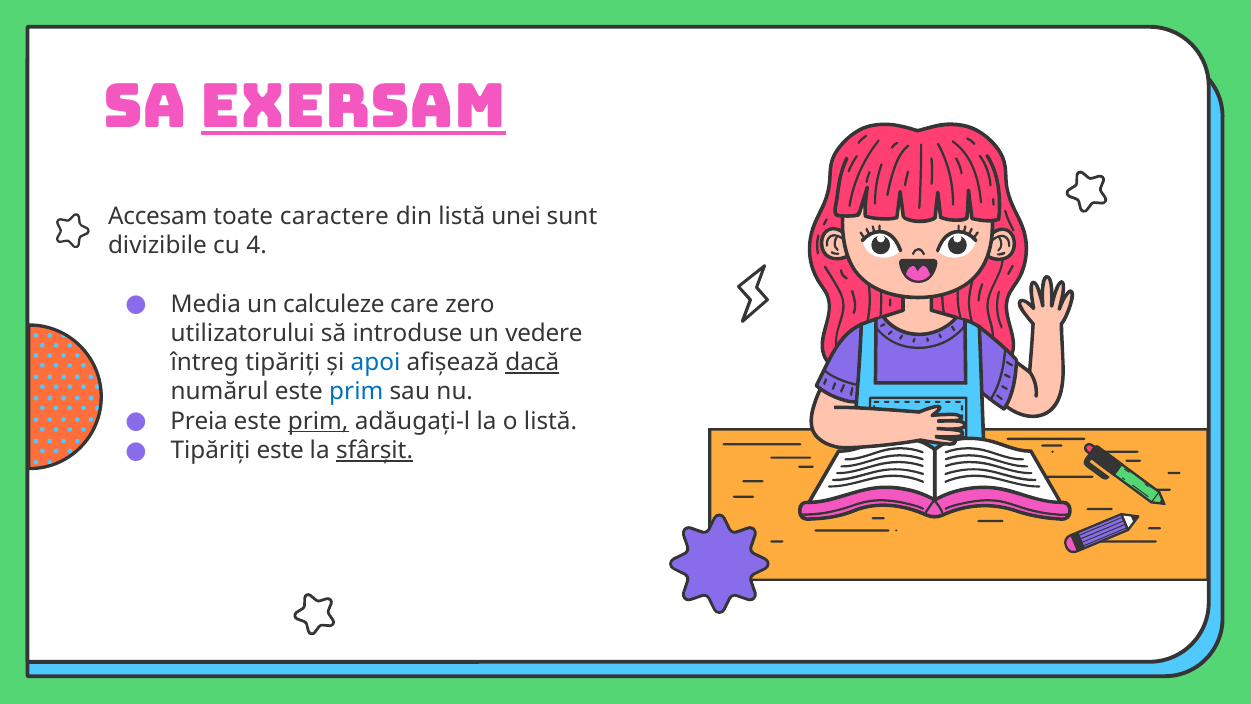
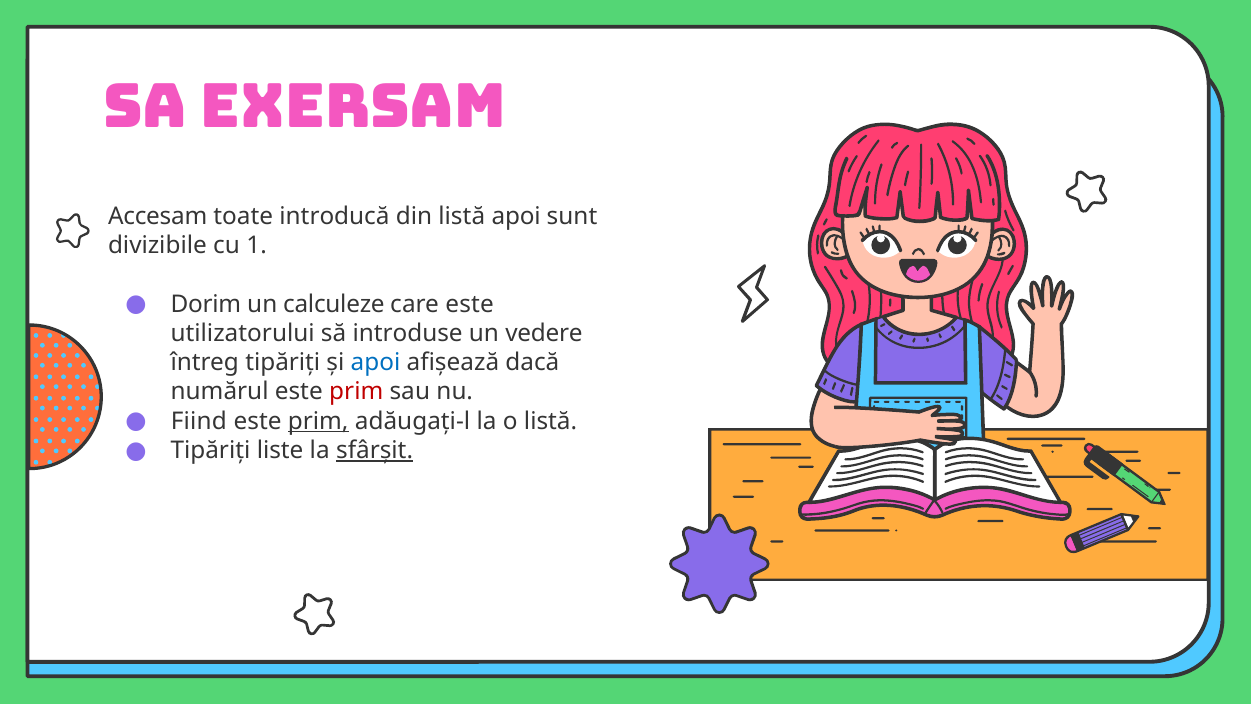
Exersam underline: present -> none
caractere: caractere -> introducă
listă unei: unei -> apoi
4: 4 -> 1
Media: Media -> Dorim
care zero: zero -> este
dacă underline: present -> none
prim at (356, 392) colour: blue -> red
Preia: Preia -> Fiind
Tipăriți este: este -> liste
